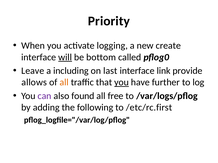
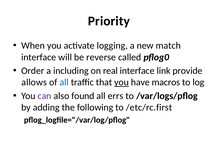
create: create -> match
will underline: present -> none
bottom: bottom -> reverse
Leave: Leave -> Order
last: last -> real
all at (64, 83) colour: orange -> blue
further: further -> macros
free: free -> errs
